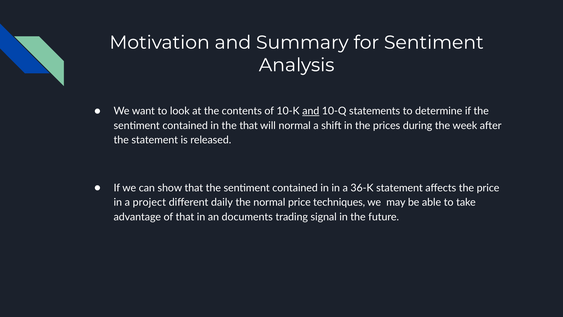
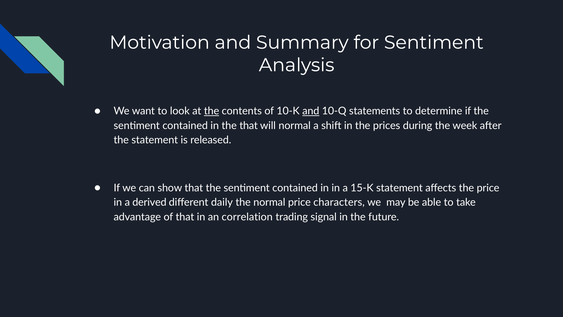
the at (212, 111) underline: none -> present
36-K: 36-K -> 15-K
project: project -> derived
techniques: techniques -> characters
documents: documents -> correlation
